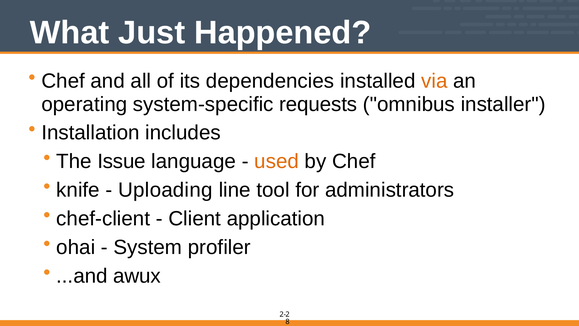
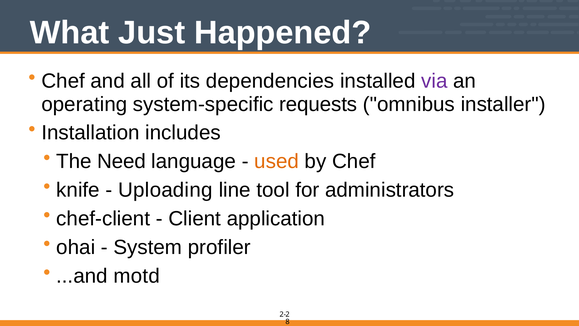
via colour: orange -> purple
Issue: Issue -> Need
awux: awux -> motd
